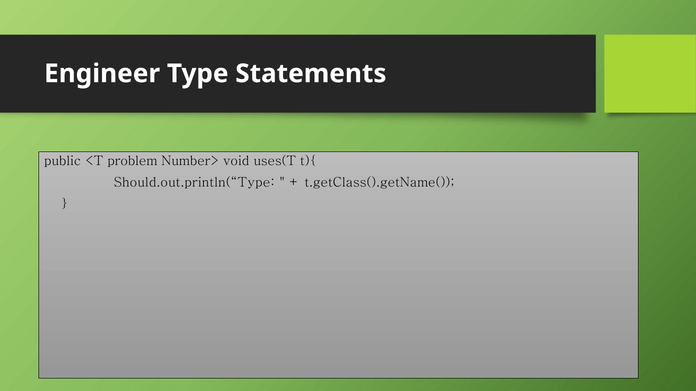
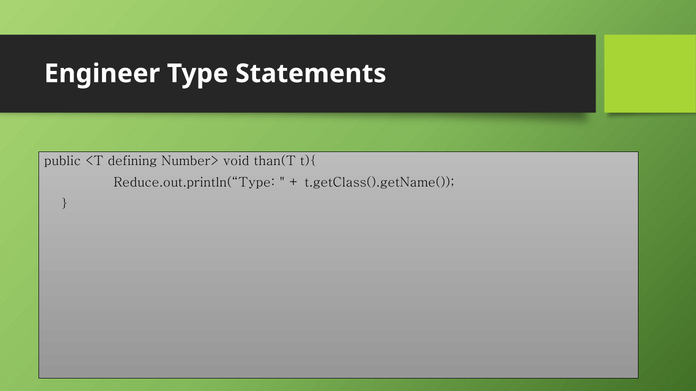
problem: problem -> defining
uses(T: uses(T -> than(T
Should.out.println(“Type: Should.out.println(“Type -> Reduce.out.println(“Type
